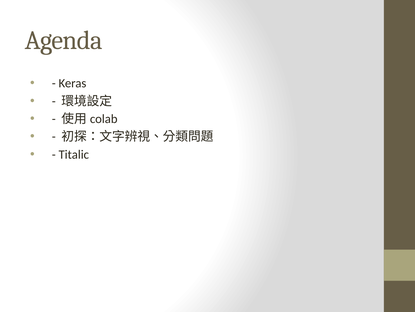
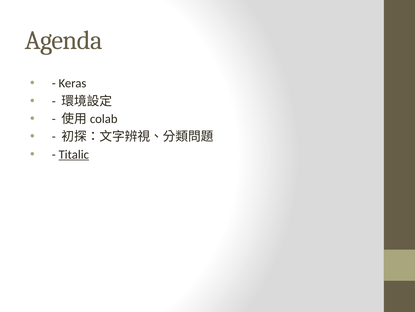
Titalic underline: none -> present
